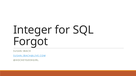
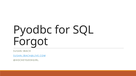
Integer: Integer -> Pyodbc
